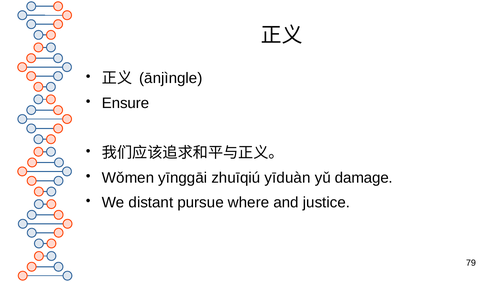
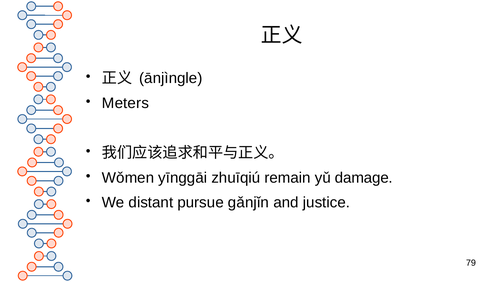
Ensure: Ensure -> Meters
yīduàn: yīduàn -> remain
where: where -> gǎnjǐn
